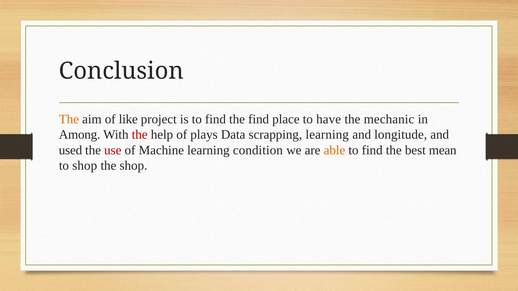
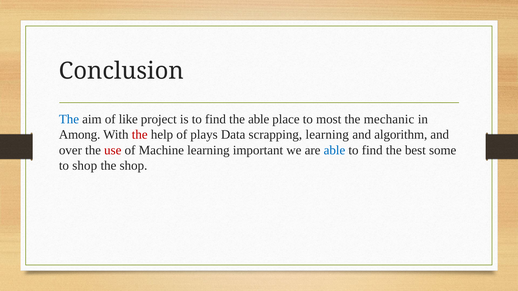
The at (69, 119) colour: orange -> blue
the find: find -> able
have: have -> most
longitude: longitude -> algorithm
used: used -> over
condition: condition -> important
able at (334, 150) colour: orange -> blue
mean: mean -> some
